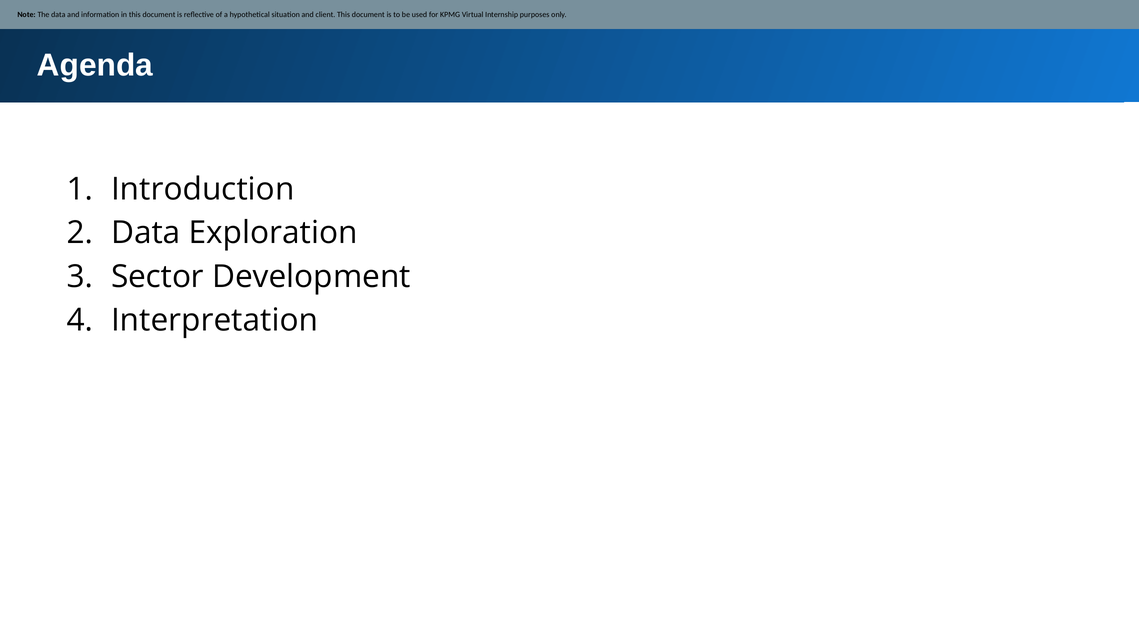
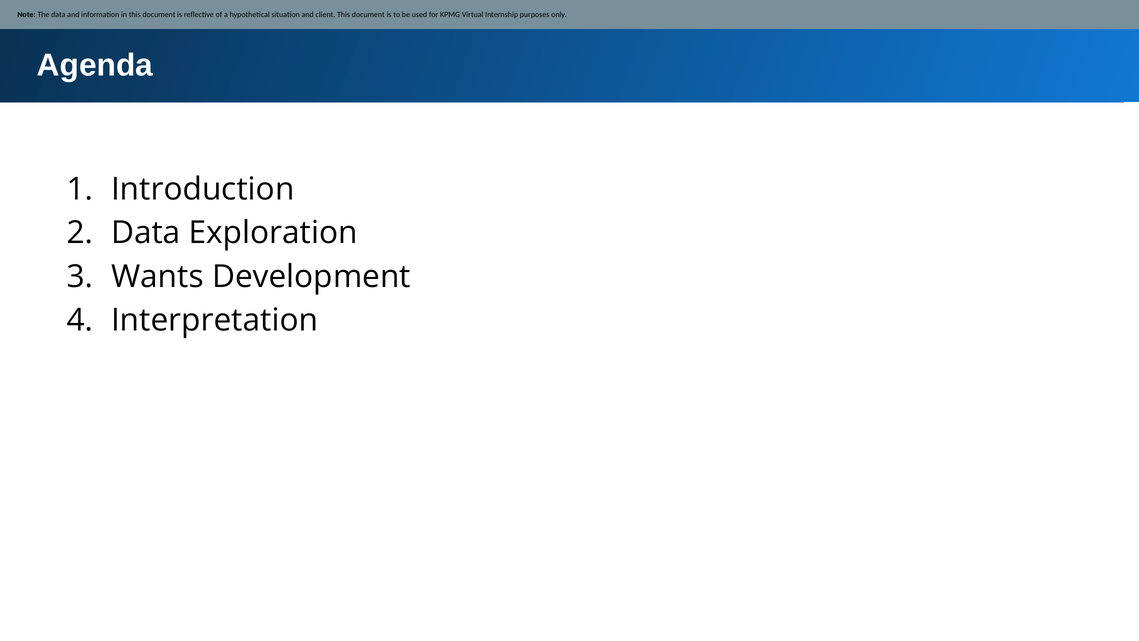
Sector: Sector -> Wants
